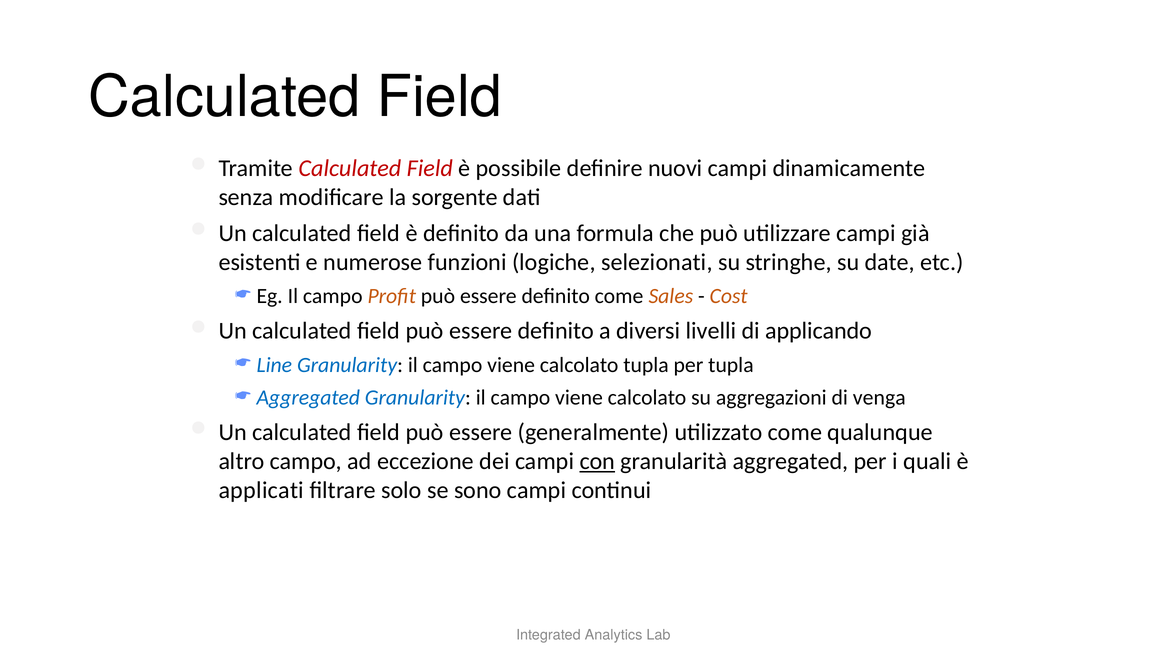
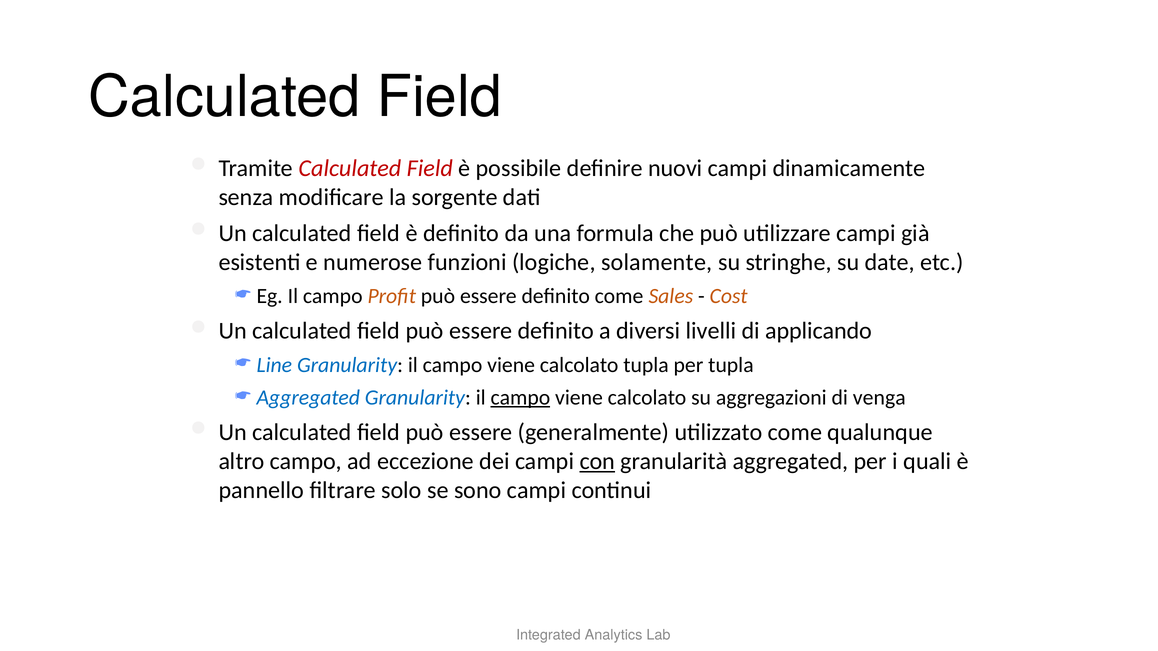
selezionati: selezionati -> solamente
campo at (520, 398) underline: none -> present
applicati: applicati -> pannello
